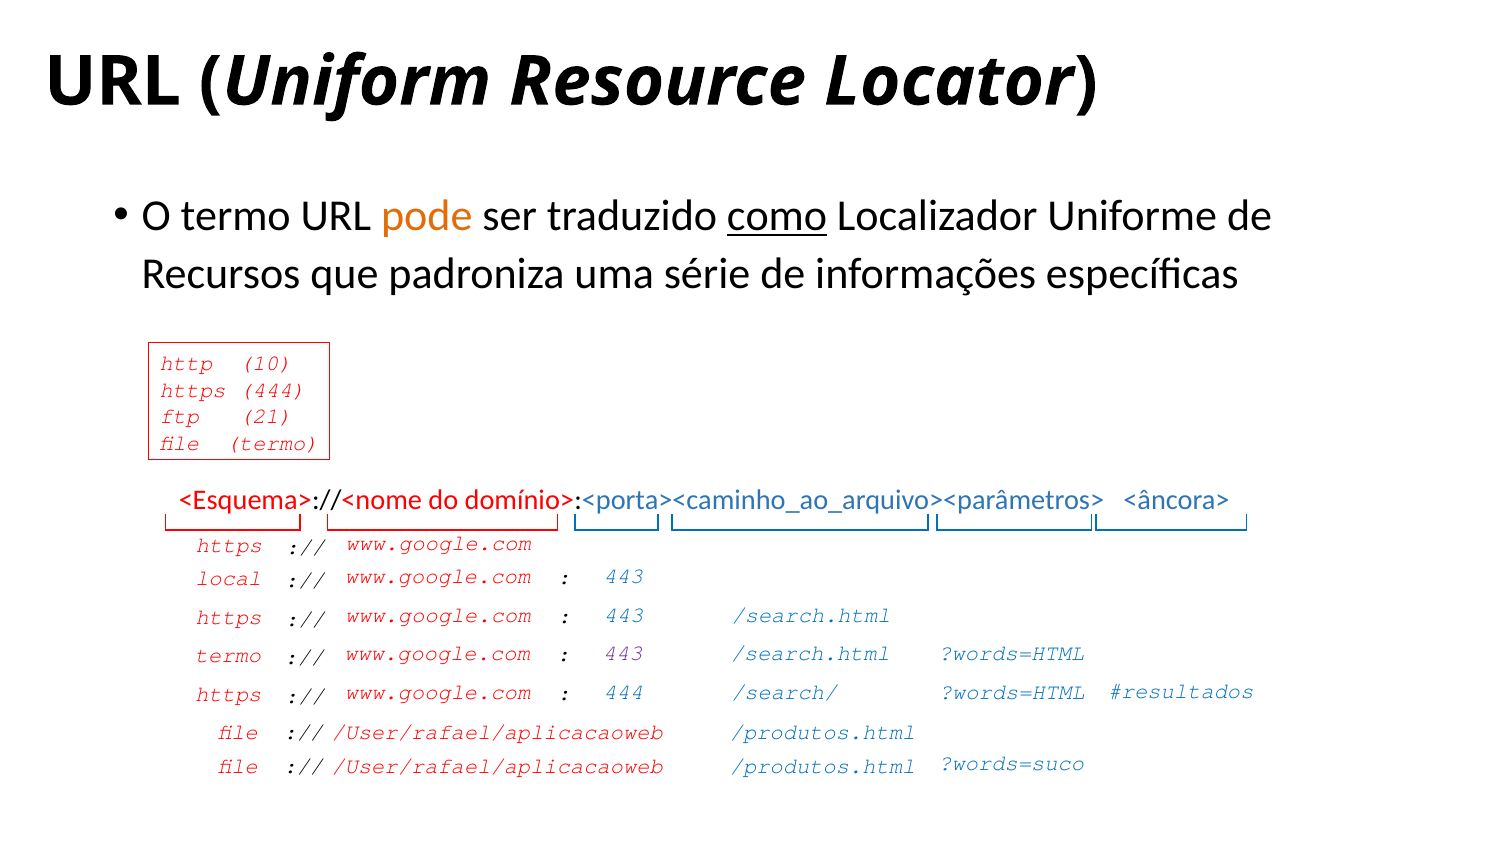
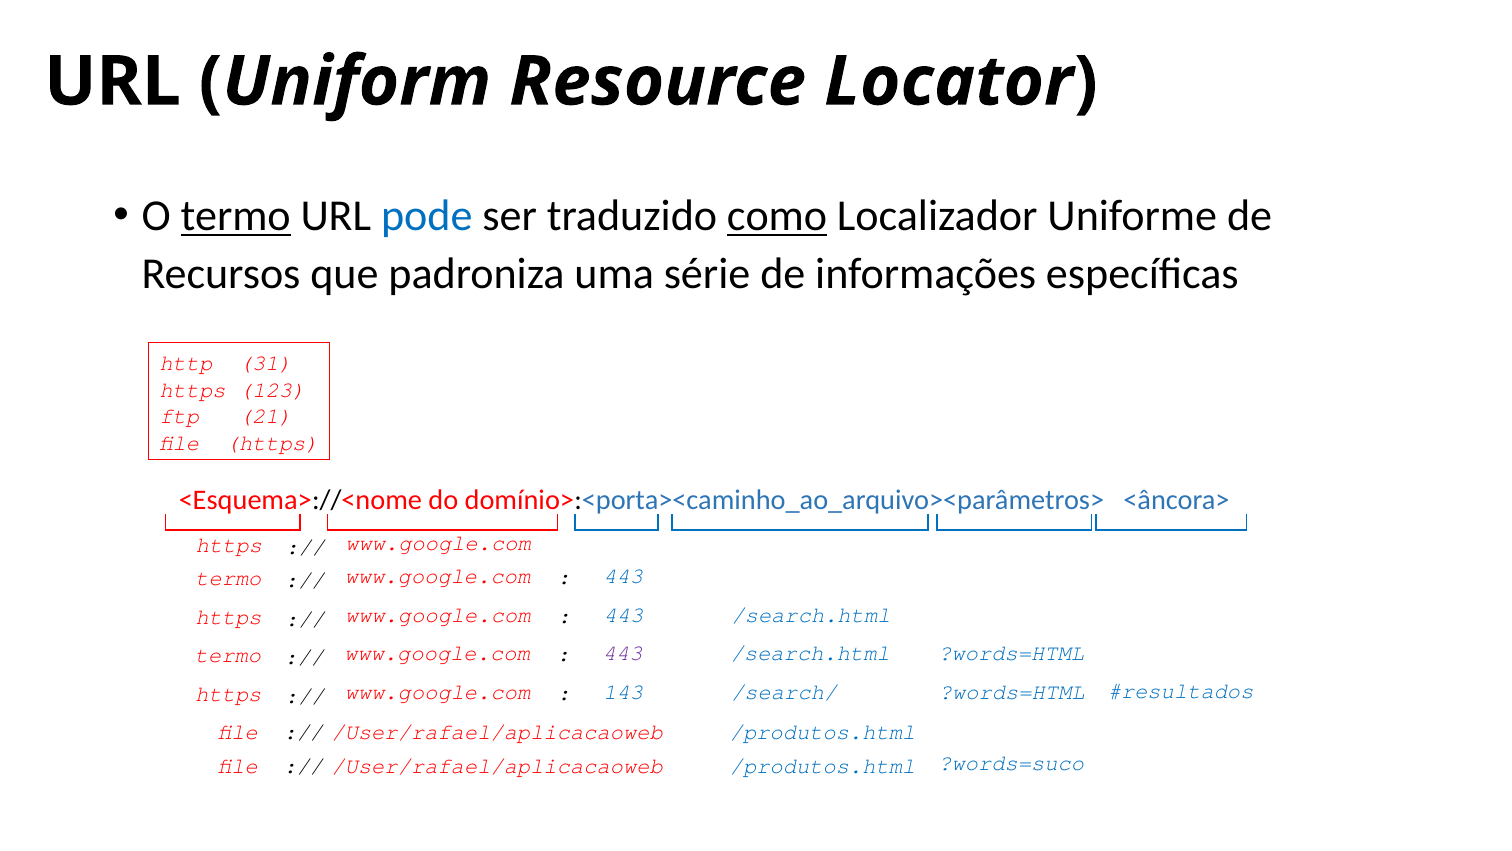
termo at (236, 216) underline: none -> present
pode colour: orange -> blue
10: 10 -> 31
https 444: 444 -> 123
file termo: termo -> https
local at (228, 578): local -> termo
www.google.com 444: 444 -> 143
